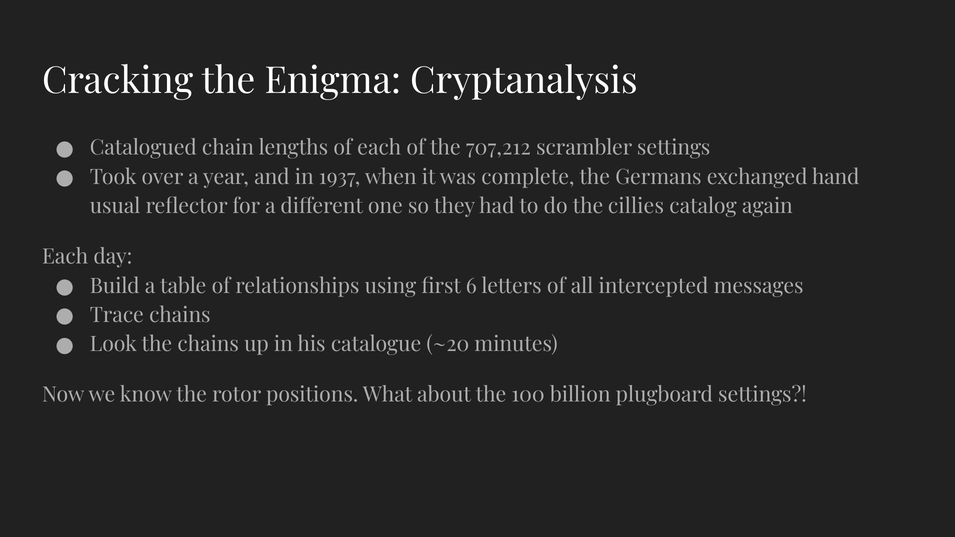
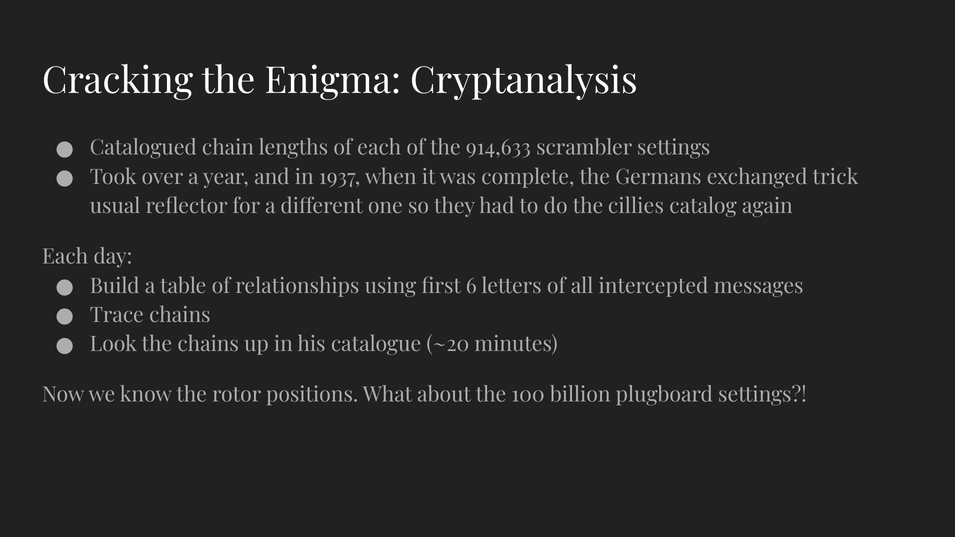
707,212: 707,212 -> 914,633
hand: hand -> trick
